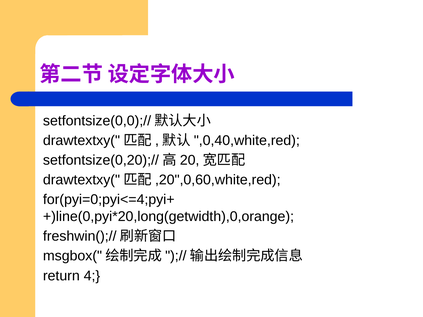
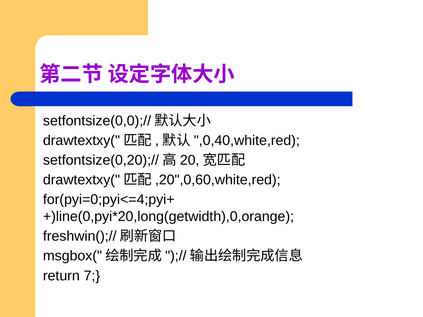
4: 4 -> 7
